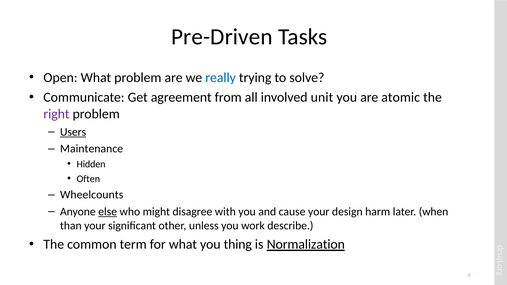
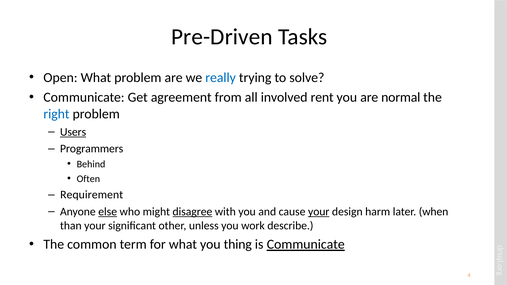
unit: unit -> rent
atomic: atomic -> normal
right colour: purple -> blue
Maintenance: Maintenance -> Programmers
Hidden: Hidden -> Behind
Wheelcounts: Wheelcounts -> Requirement
disagree underline: none -> present
your at (319, 212) underline: none -> present
is Normalization: Normalization -> Communicate
